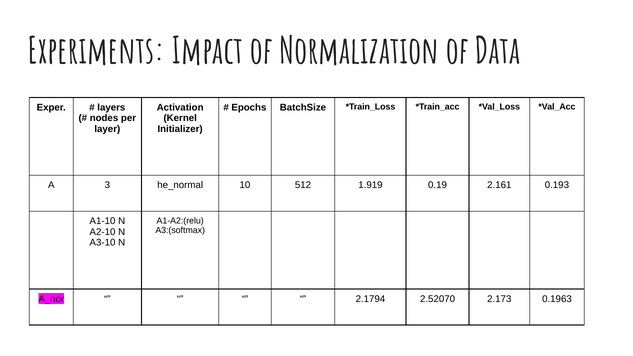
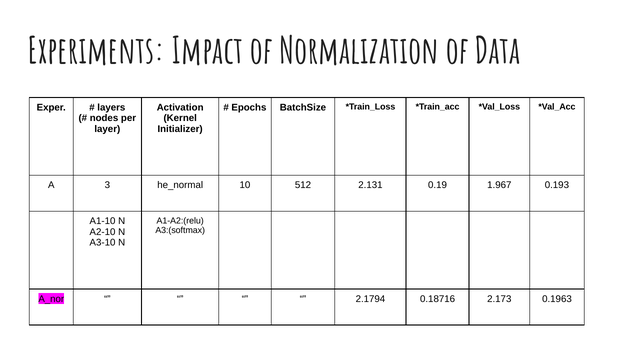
1.919: 1.919 -> 2.131
2.161: 2.161 -> 1.967
2.52070: 2.52070 -> 0.18716
